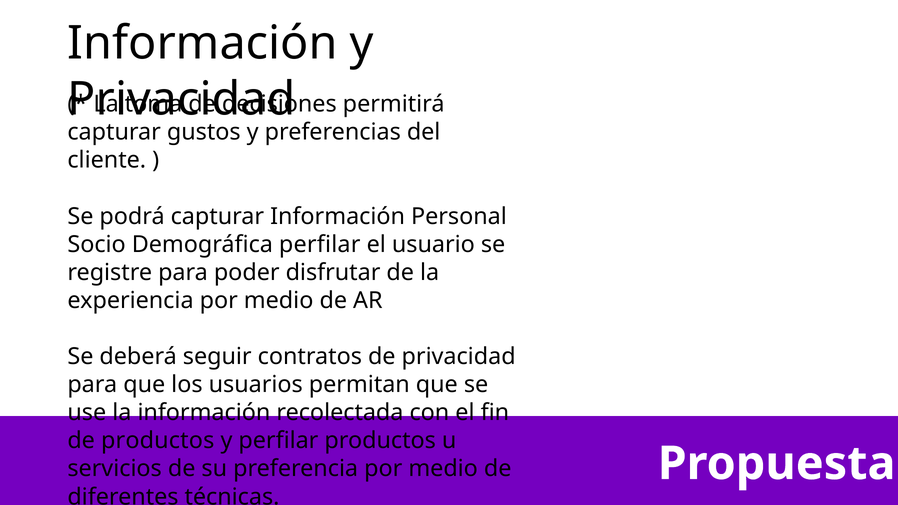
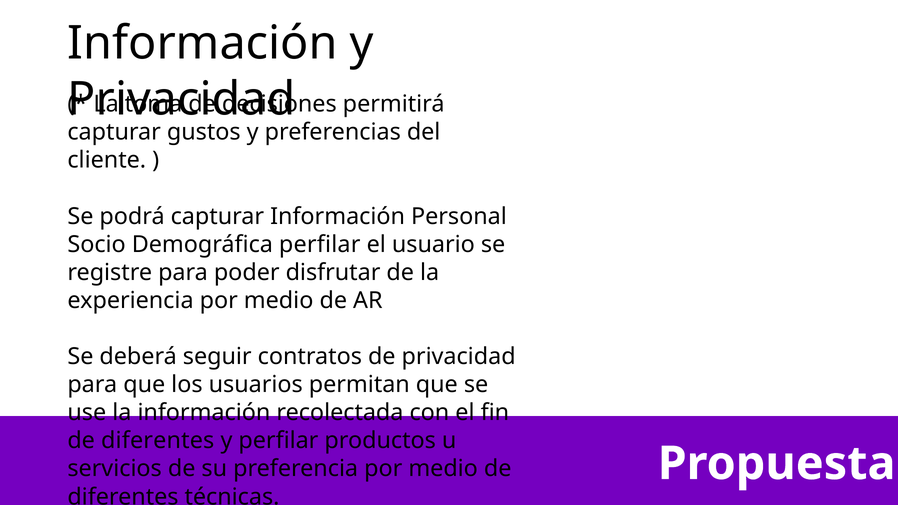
productos at (158, 441): productos -> diferentes
